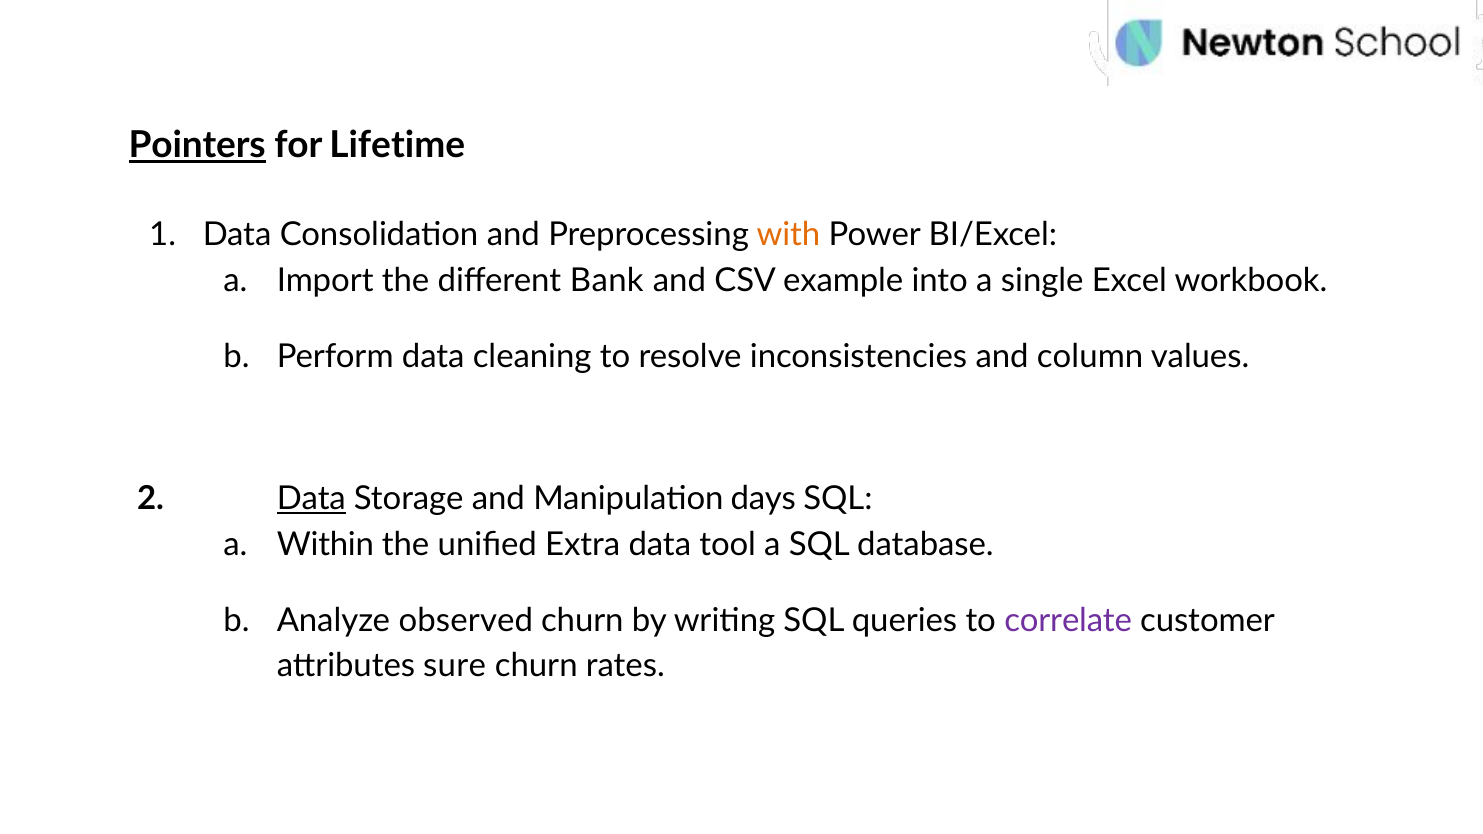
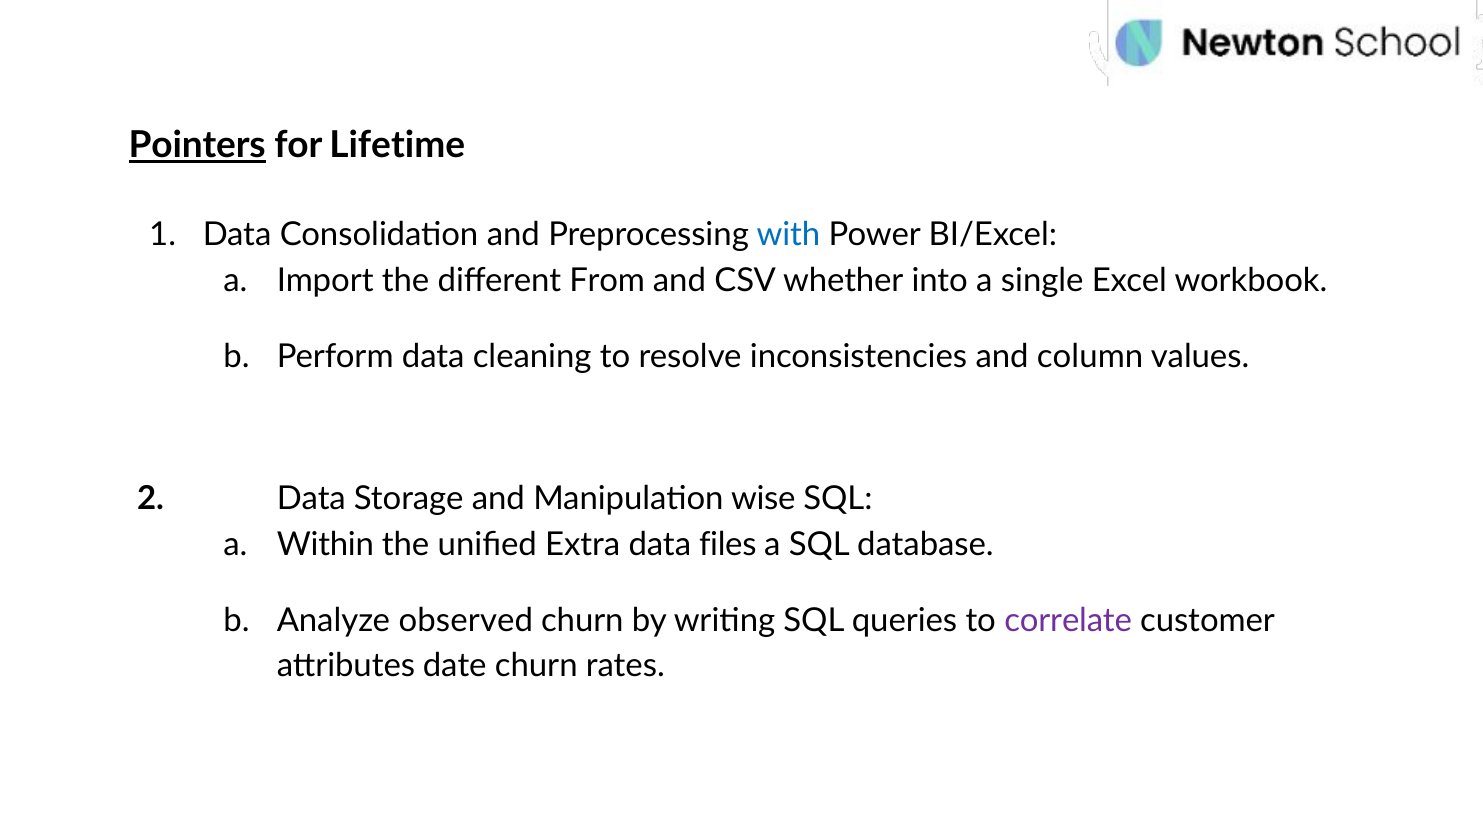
with colour: orange -> blue
Bank: Bank -> From
example: example -> whether
Data at (311, 499) underline: present -> none
days: days -> wise
tool: tool -> files
sure: sure -> date
